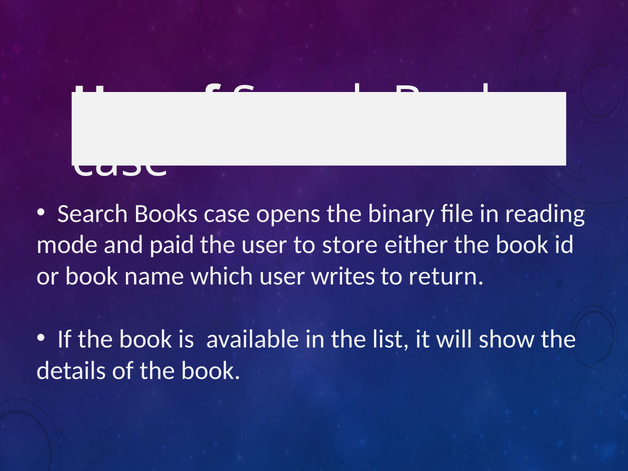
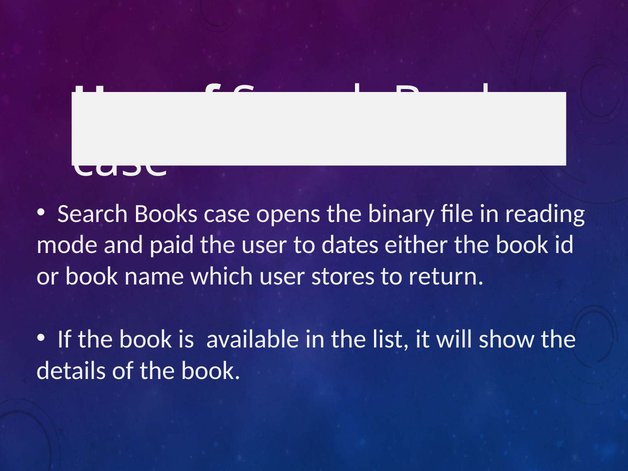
store: store -> dates
writes: writes -> stores
